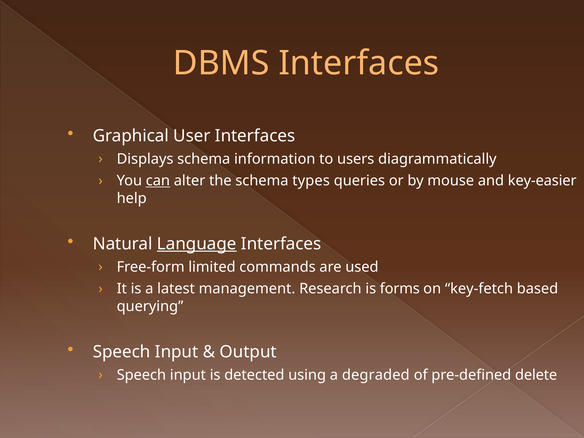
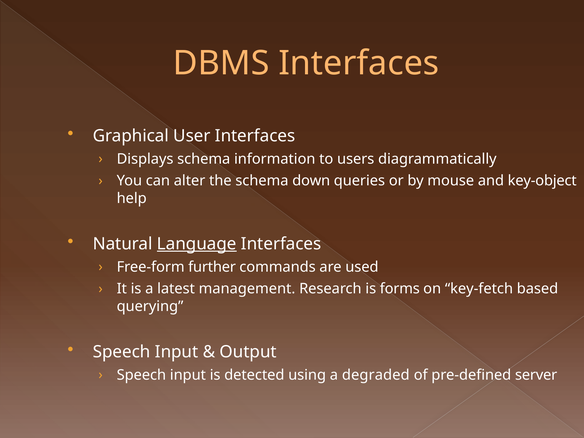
can underline: present -> none
types: types -> down
key-easier: key-easier -> key-object
limited: limited -> further
delete: delete -> server
